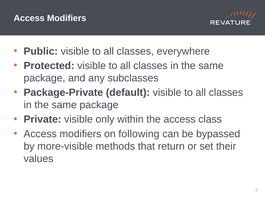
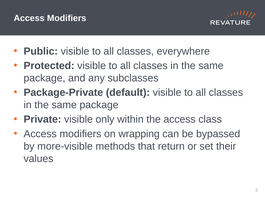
following: following -> wrapping
